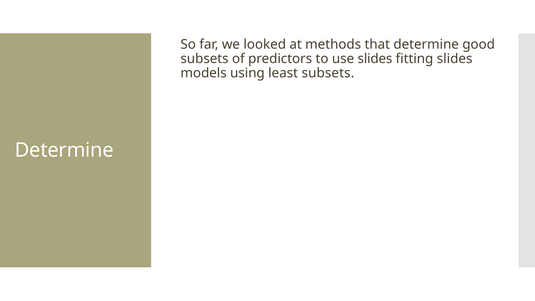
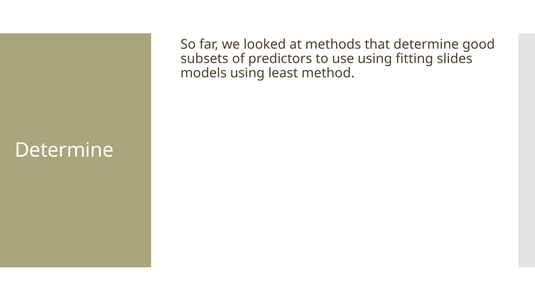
use slides: slides -> using
least subsets: subsets -> method
